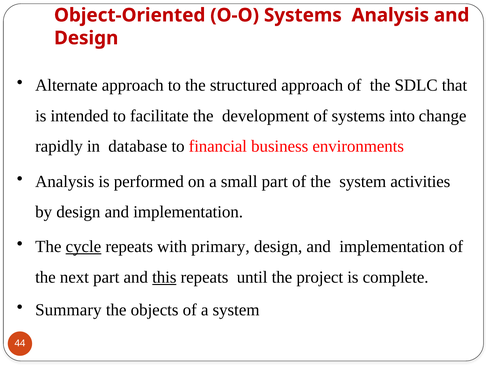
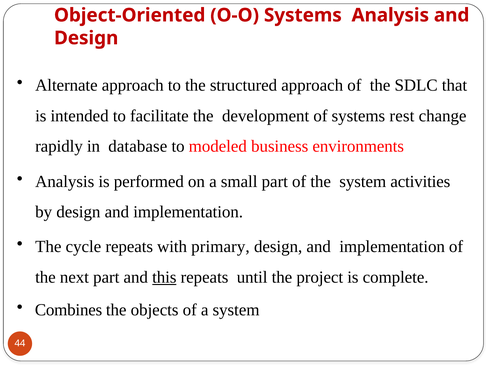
into: into -> rest
financial: financial -> modeled
cycle underline: present -> none
Summary: Summary -> Combines
